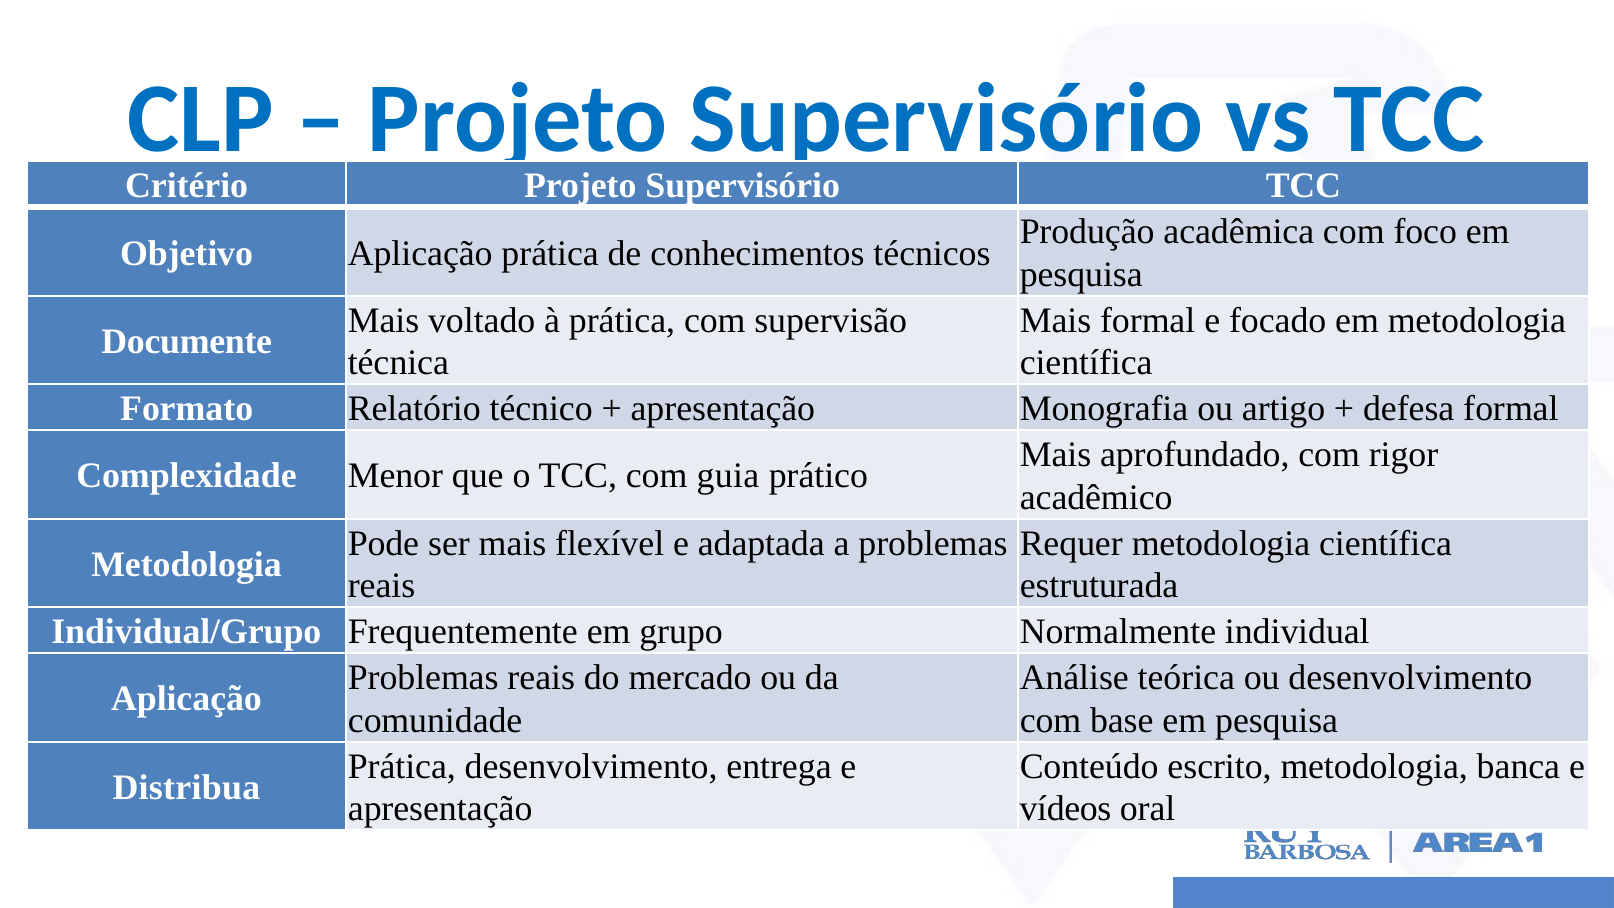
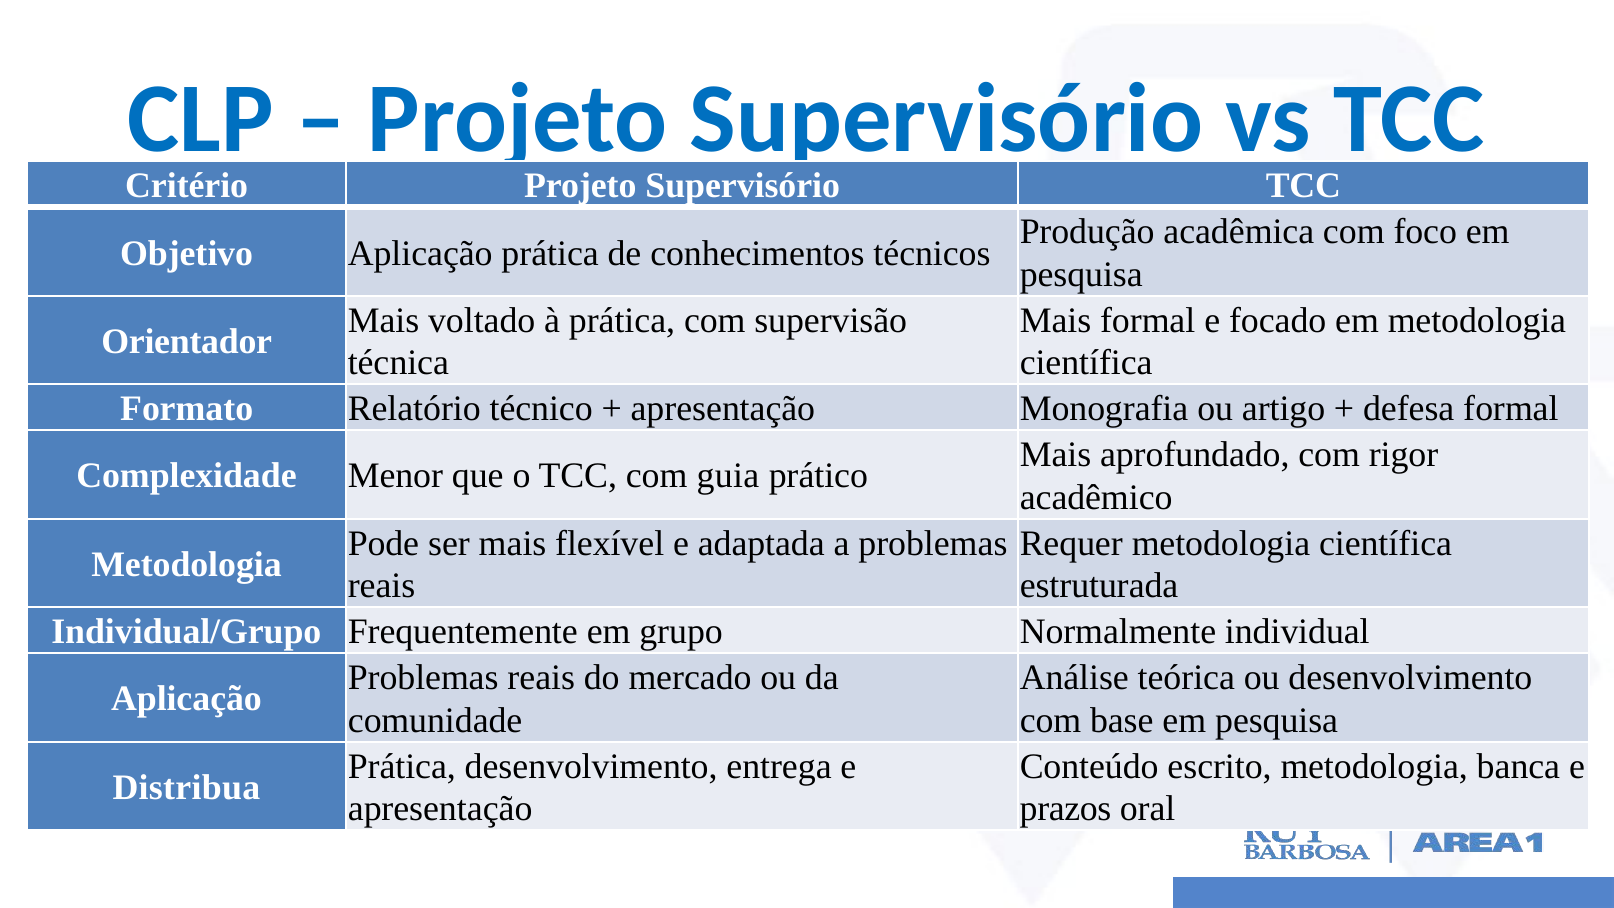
Documente: Documente -> Orientador
vídeos: vídeos -> prazos
